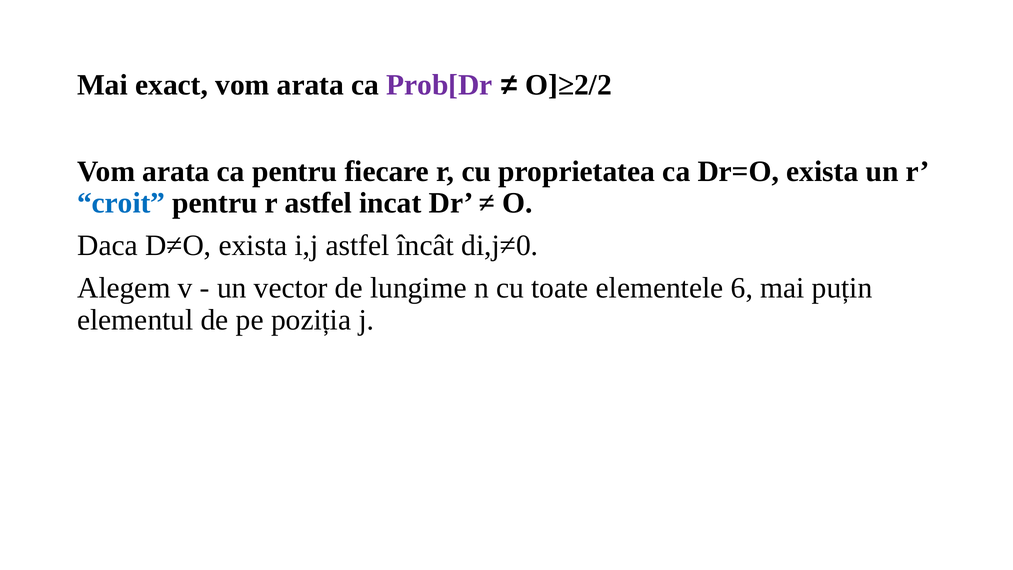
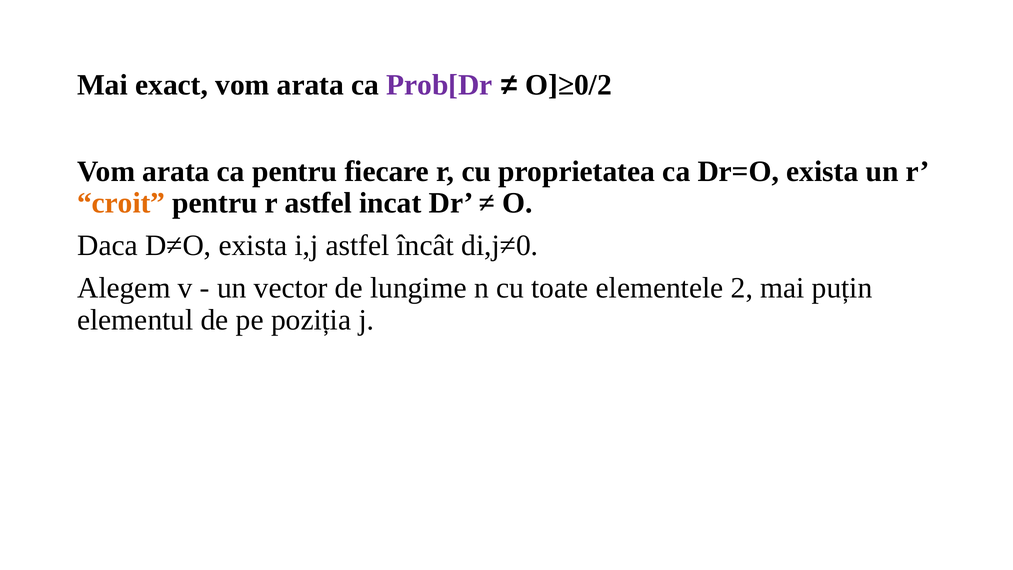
O]≥2/2: O]≥2/2 -> O]≥0/2
croit colour: blue -> orange
6: 6 -> 2
